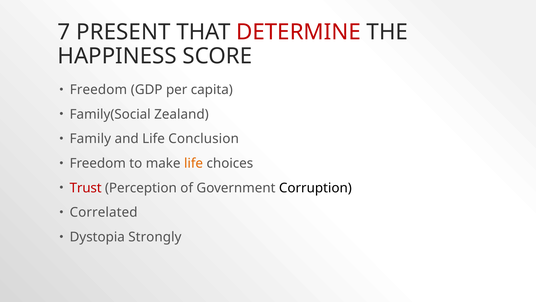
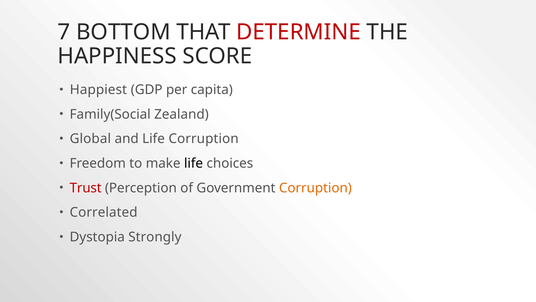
PRESENT: PRESENT -> BOTTOM
Freedom at (98, 90): Freedom -> Happiest
Family: Family -> Global
Life Conclusion: Conclusion -> Corruption
life at (194, 163) colour: orange -> black
Corruption at (315, 188) colour: black -> orange
